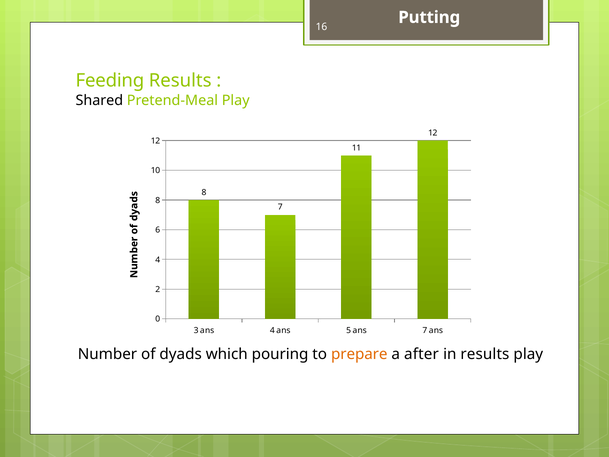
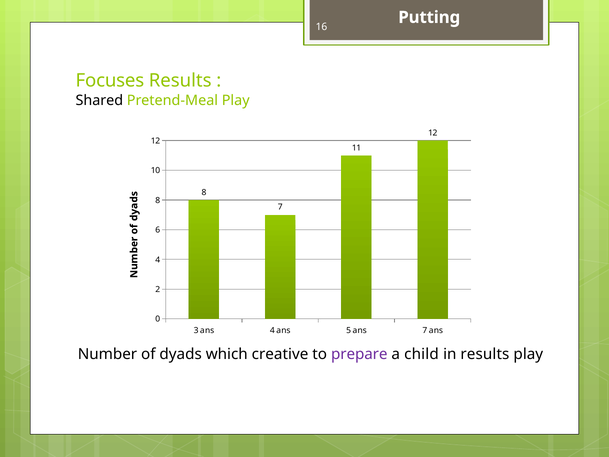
Feeding: Feeding -> Focuses
pouring: pouring -> creative
prepare colour: orange -> purple
after: after -> child
